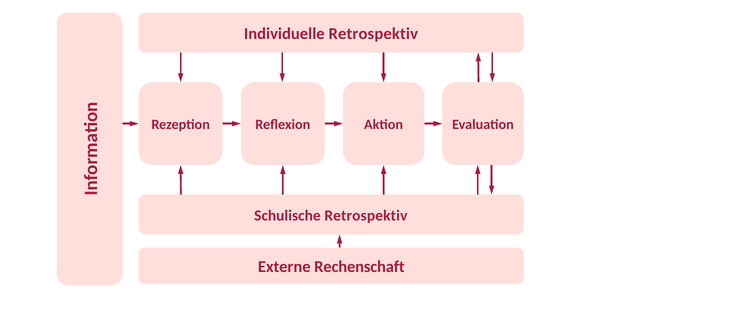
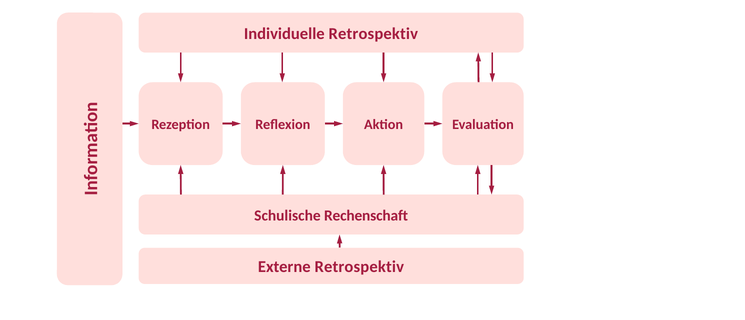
Schulische Retrospektiv: Retrospektiv -> Rechenschaft
Externe Rechenschaft: Rechenschaft -> Retrospektiv
